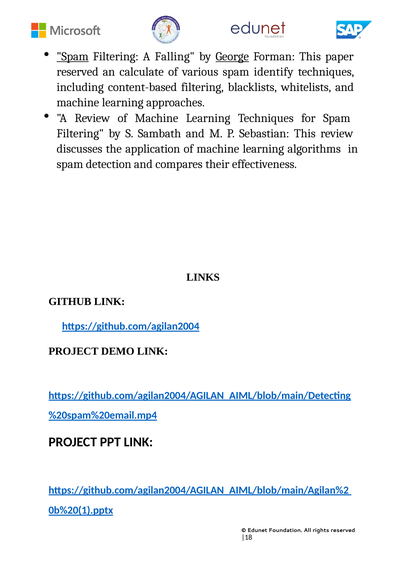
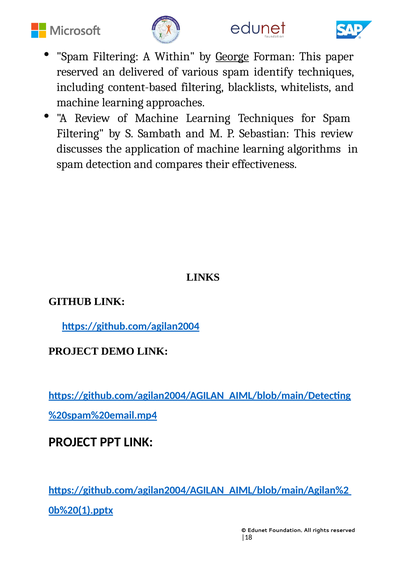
Spam at (73, 57) underline: present -> none
Falling: Falling -> Within
calculate: calculate -> delivered
